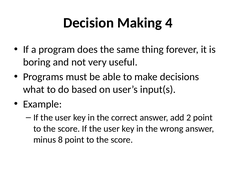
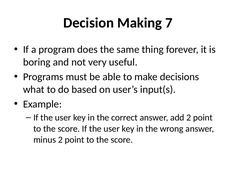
4: 4 -> 7
minus 8: 8 -> 2
